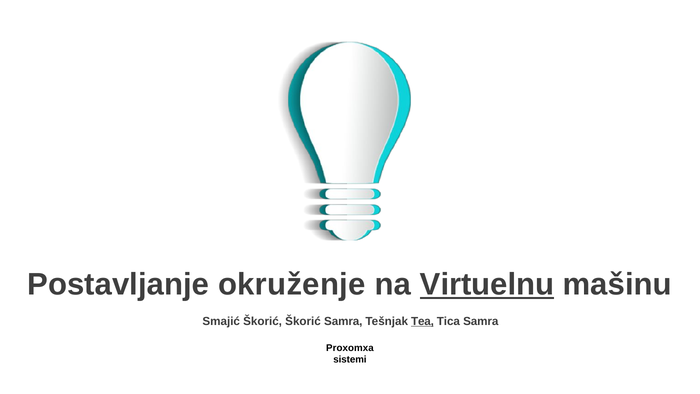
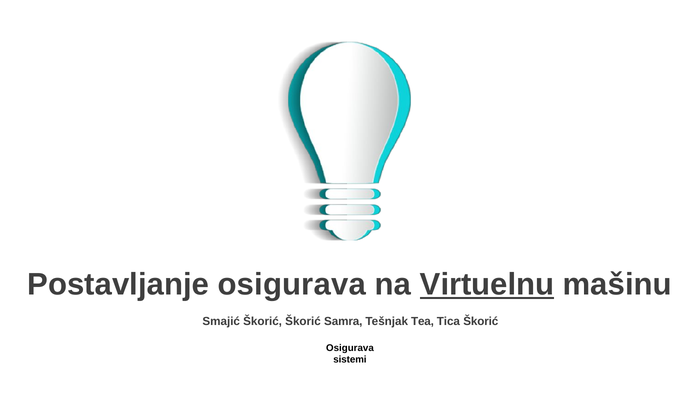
Postavljanje okruženje: okruženje -> osigurava
Tea underline: present -> none
Tica Samra: Samra -> Škorić
Proxomxa at (350, 348): Proxomxa -> Osigurava
